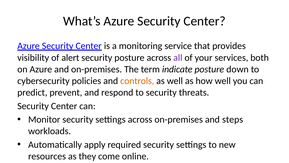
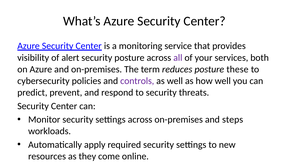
term indicate: indicate -> reduces
down: down -> these
controls at (137, 81) colour: orange -> purple
